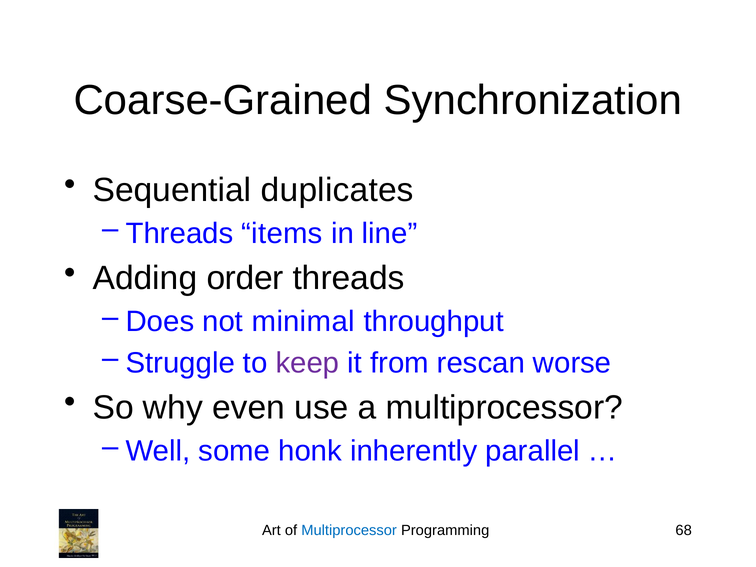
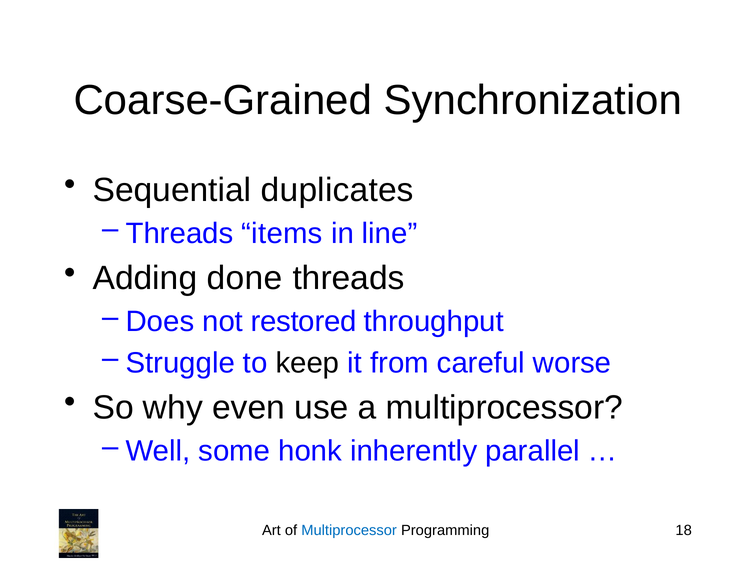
order: order -> done
minimal: minimal -> restored
keep colour: purple -> black
rescan: rescan -> careful
68: 68 -> 18
